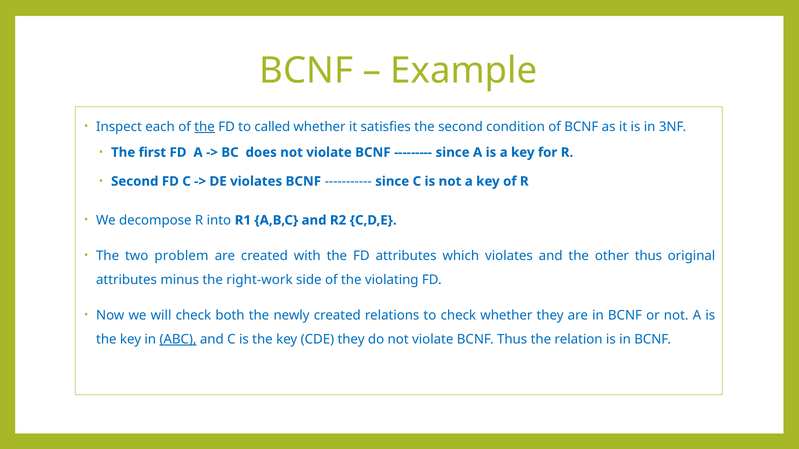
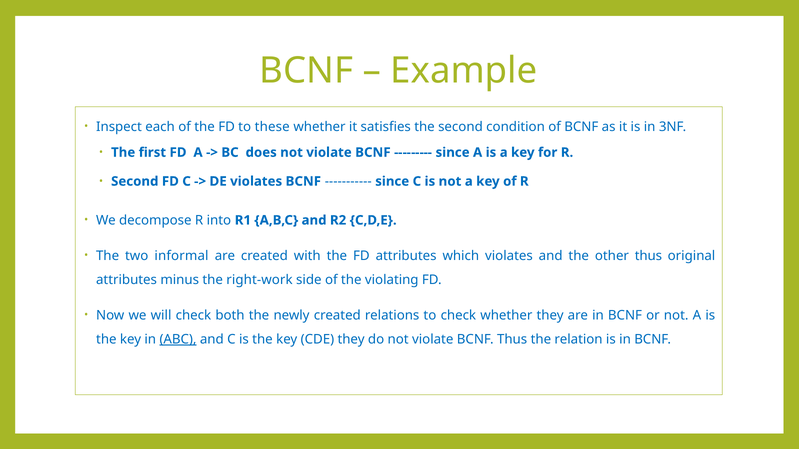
the at (205, 127) underline: present -> none
called: called -> these
problem: problem -> informal
